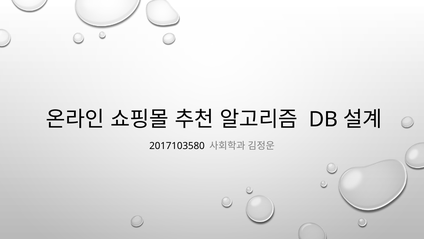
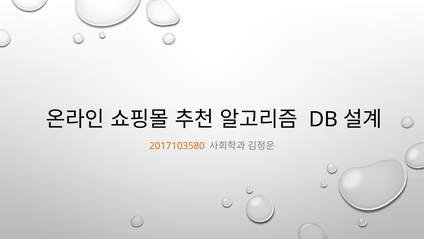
2017103580 colour: black -> orange
